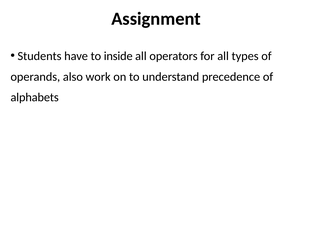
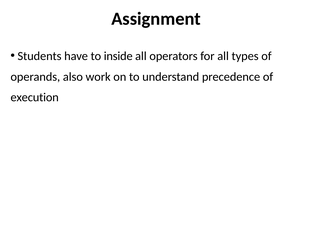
alphabets: alphabets -> execution
